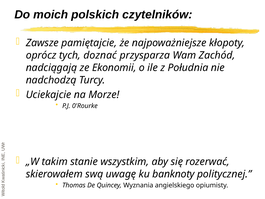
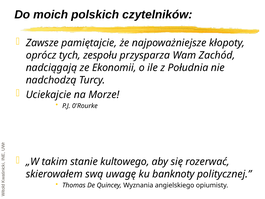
doznać: doznać -> zespołu
wszystkim: wszystkim -> kultowego
